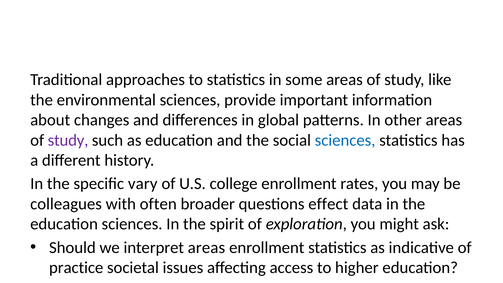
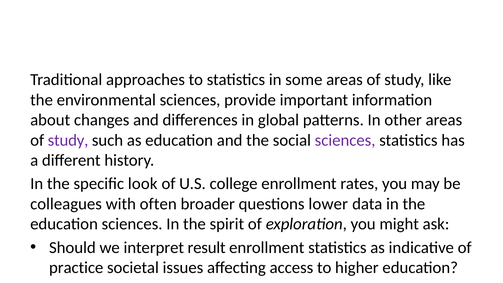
sciences at (345, 140) colour: blue -> purple
vary: vary -> look
effect: effect -> lower
interpret areas: areas -> result
